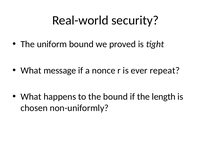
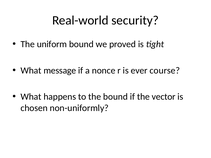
repeat: repeat -> course
length: length -> vector
